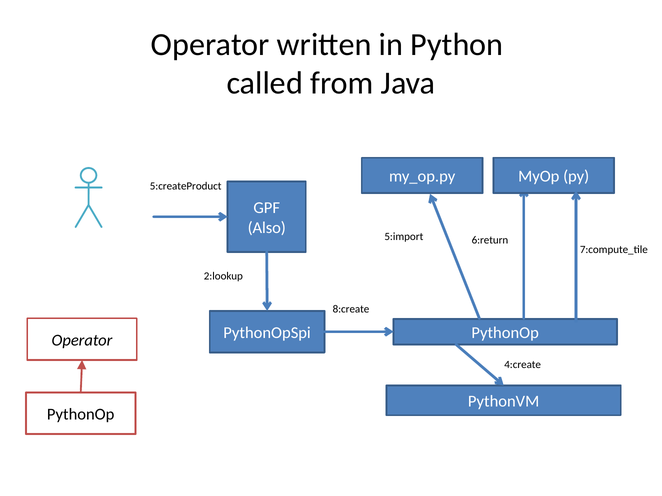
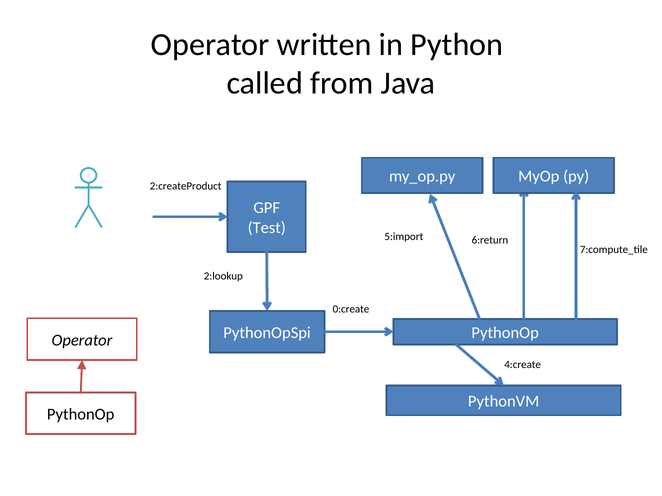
5:createProduct: 5:createProduct -> 2:createProduct
Also: Also -> Test
8:create: 8:create -> 0:create
